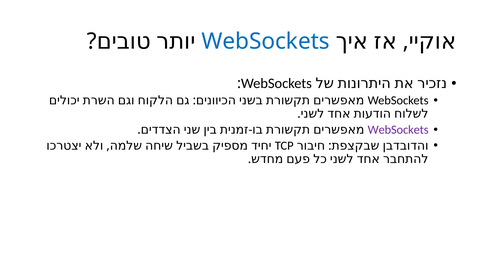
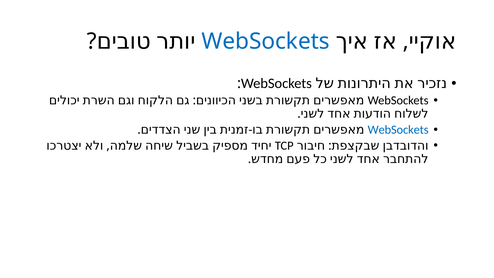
WebSockets at (398, 130) colour: purple -> blue
